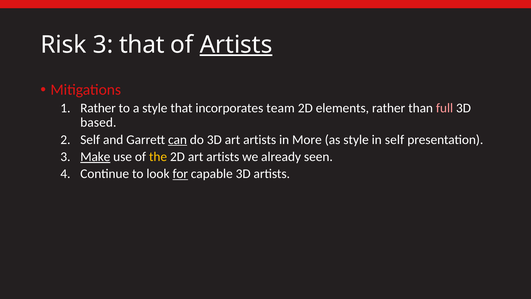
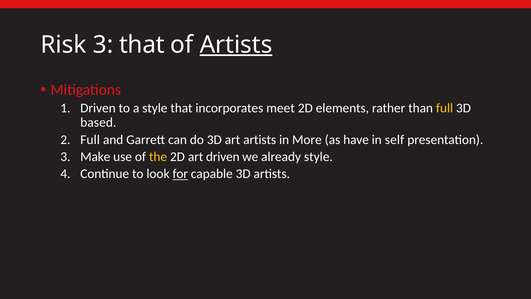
Rather at (98, 108): Rather -> Driven
team: team -> meet
full at (445, 108) colour: pink -> yellow
Self at (90, 140): Self -> Full
can underline: present -> none
as style: style -> have
Make underline: present -> none
2D art artists: artists -> driven
already seen: seen -> style
